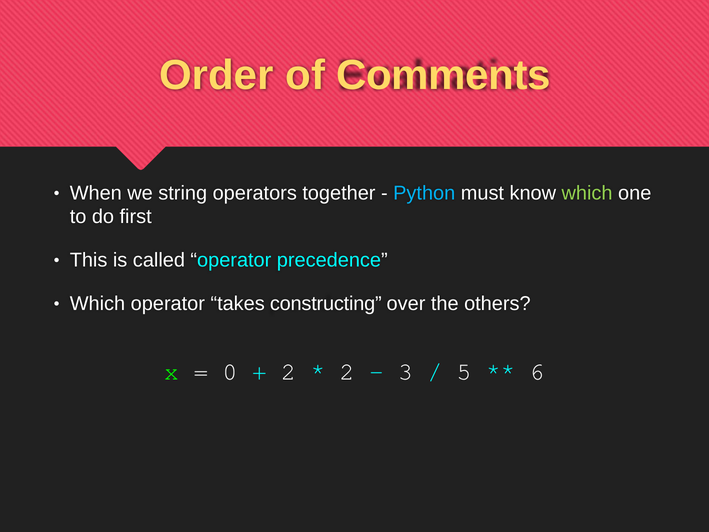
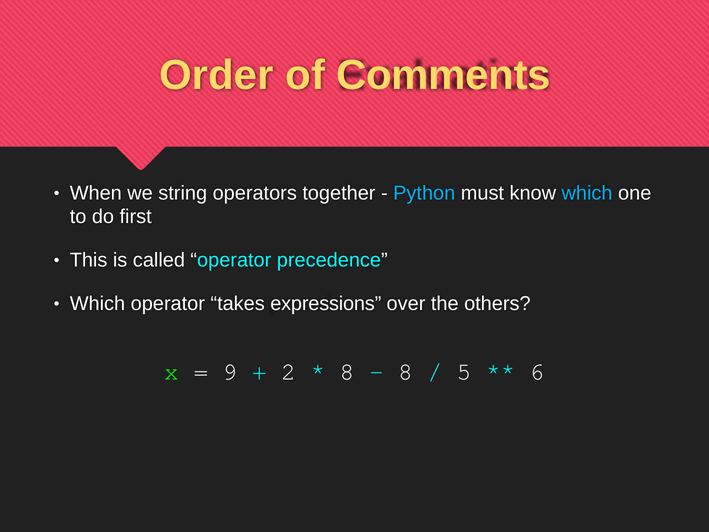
which at (587, 193) colour: light green -> light blue
constructing: constructing -> expressions
0: 0 -> 9
2 at (347, 371): 2 -> 8
3 at (406, 371): 3 -> 8
